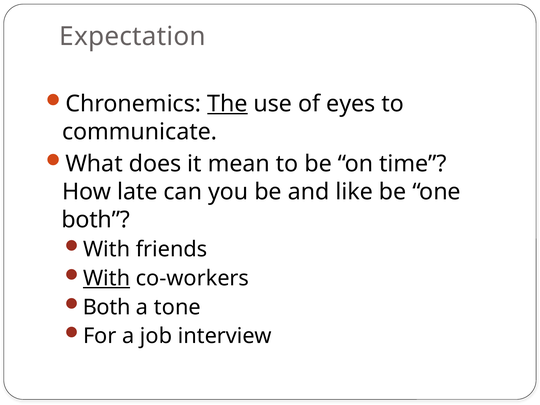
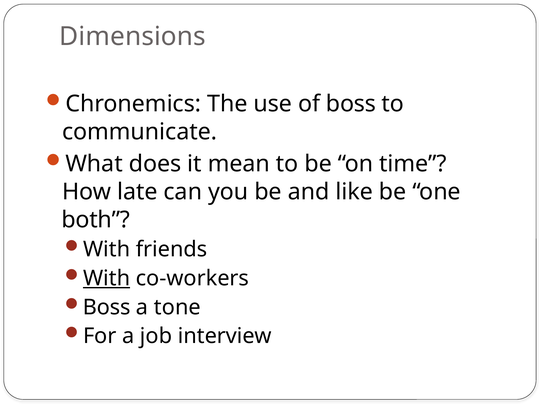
Expectation: Expectation -> Dimensions
The underline: present -> none
of eyes: eyes -> boss
Both at (107, 307): Both -> Boss
